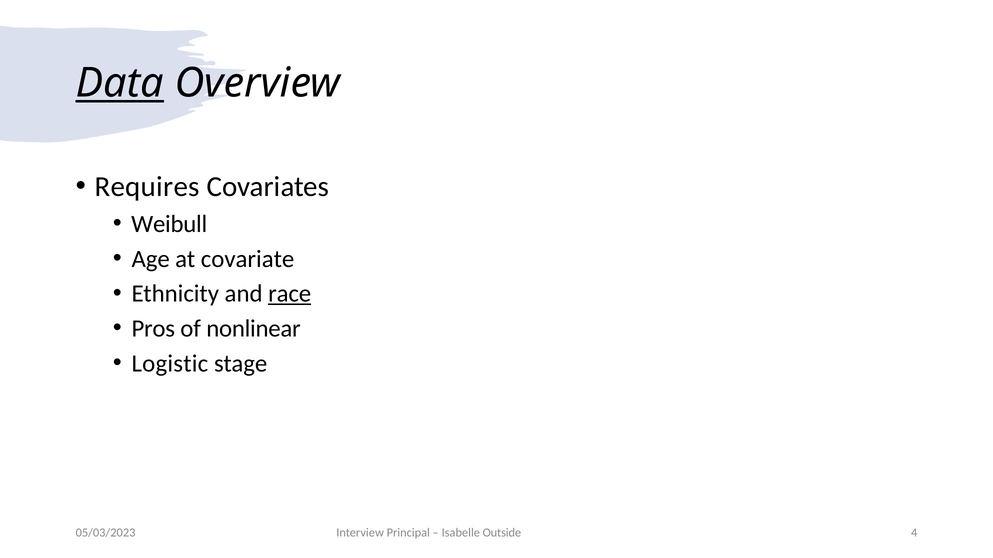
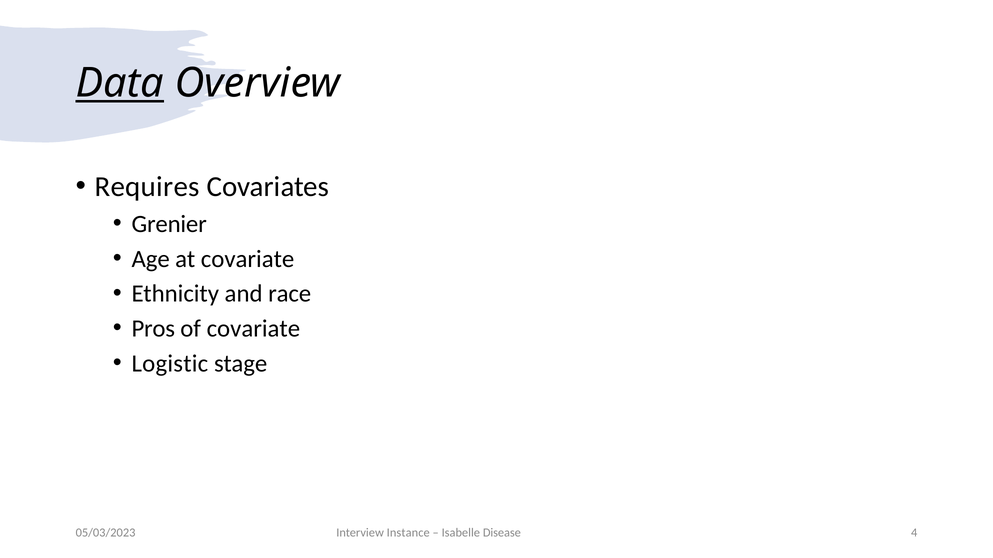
Weibull: Weibull -> Grenier
race underline: present -> none
of nonlinear: nonlinear -> covariate
Principal: Principal -> Instance
Outside: Outside -> Disease
